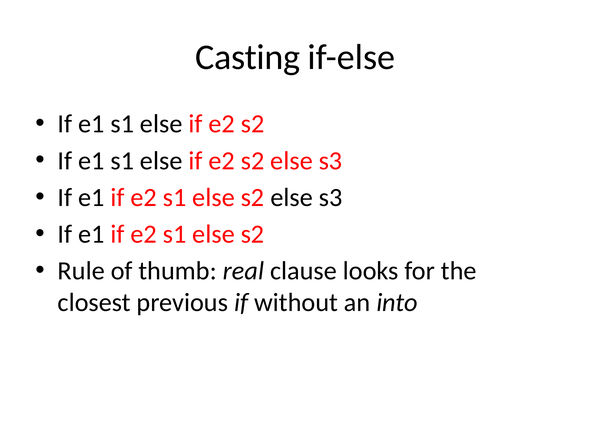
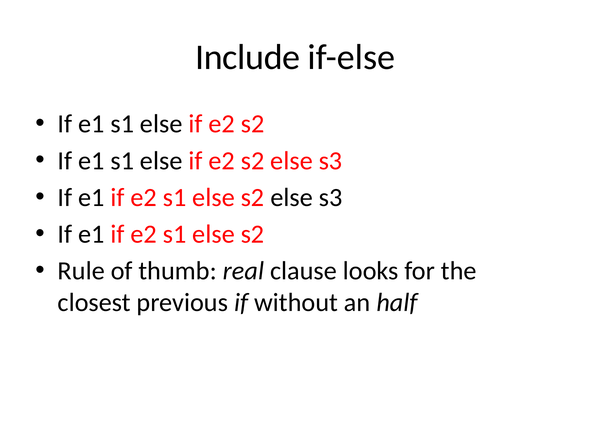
Casting: Casting -> Include
into: into -> half
